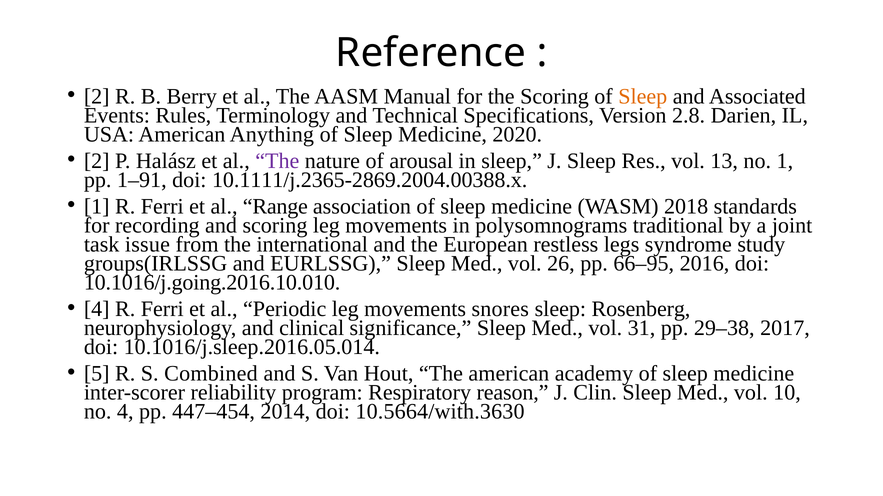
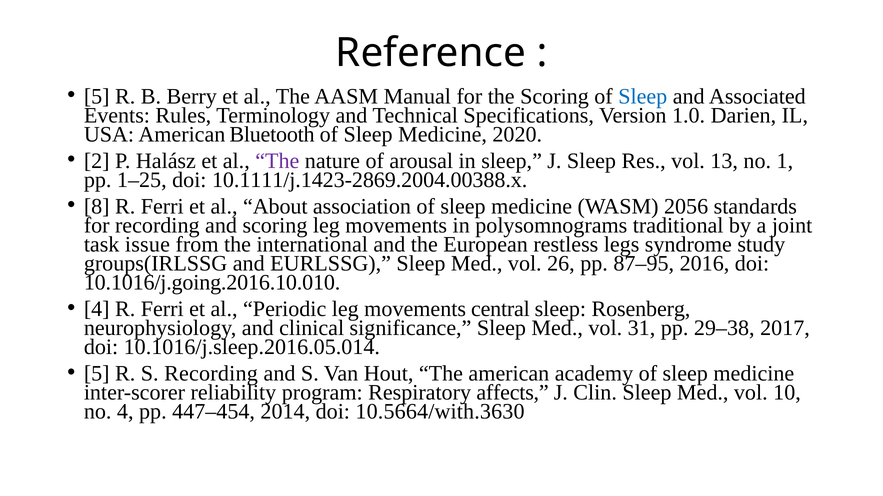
2 at (97, 96): 2 -> 5
Sleep at (643, 96) colour: orange -> blue
2.8: 2.8 -> 1.0
Anything: Anything -> Bluetooth
1–91: 1–91 -> 1–25
10.1111/j.2365-2869.2004.00388.x: 10.1111/j.2365-2869.2004.00388.x -> 10.1111/j.1423-2869.2004.00388.x
1 at (97, 207): 1 -> 8
Range: Range -> About
2018: 2018 -> 2056
66–95: 66–95 -> 87–95
snores: snores -> central
S Combined: Combined -> Recording
reason: reason -> affects
